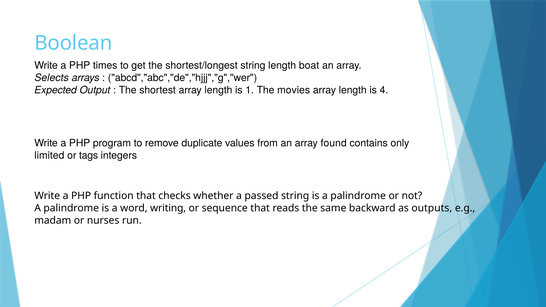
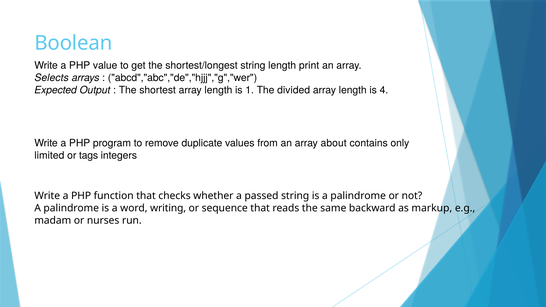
times: times -> value
boat: boat -> print
movies: movies -> divided
found: found -> about
outputs: outputs -> markup
